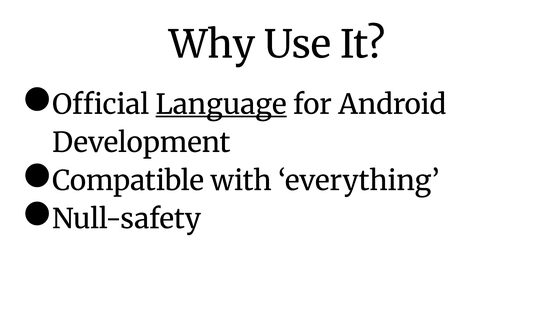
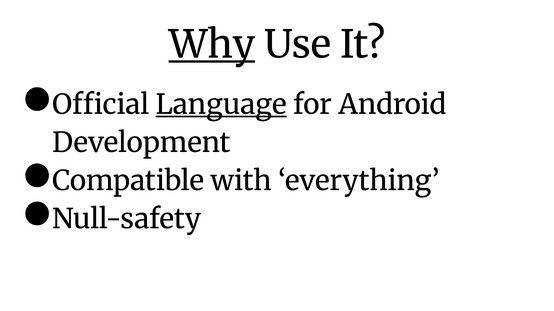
Why underline: none -> present
